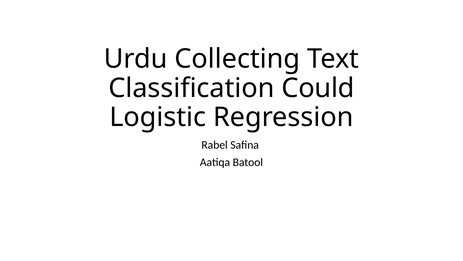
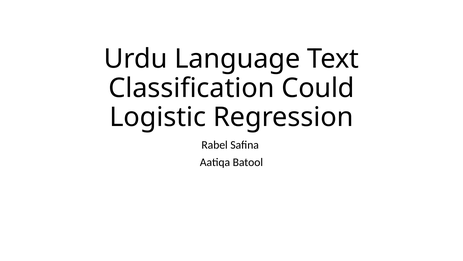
Collecting: Collecting -> Language
